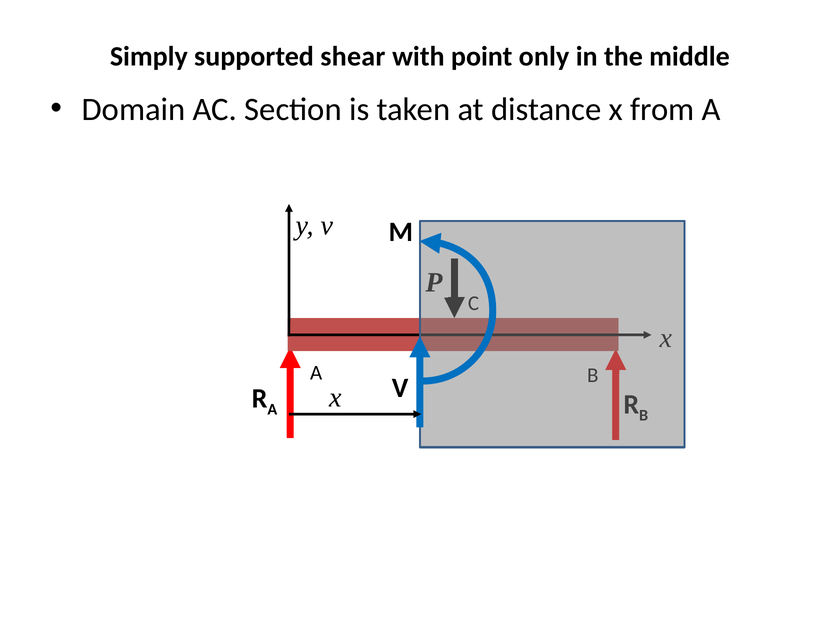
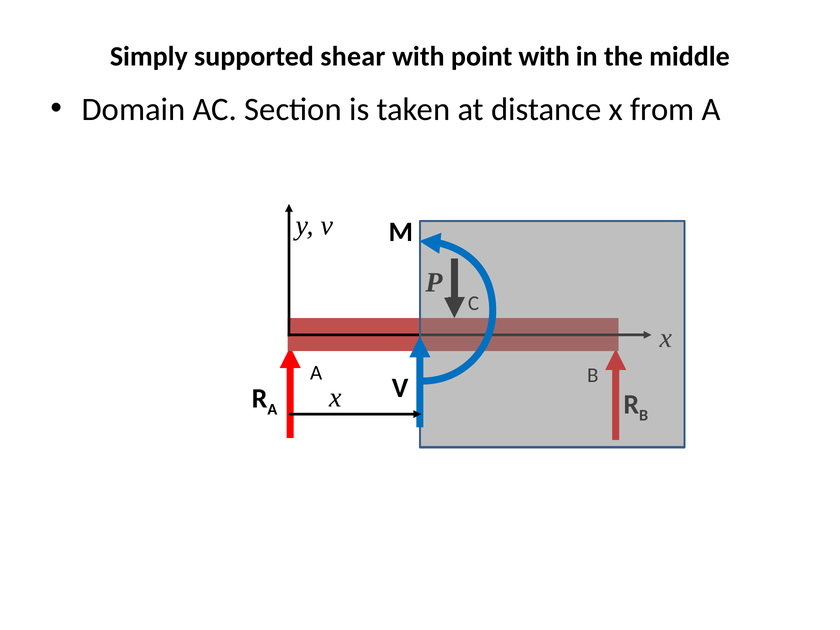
point only: only -> with
